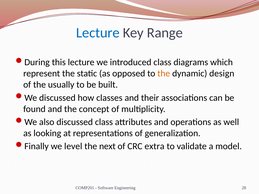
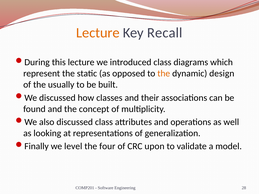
Lecture at (98, 33) colour: blue -> orange
Range: Range -> Recall
next: next -> four
extra: extra -> upon
